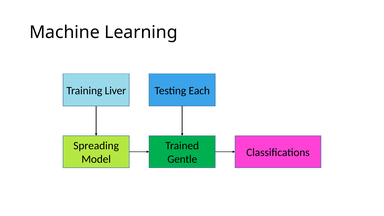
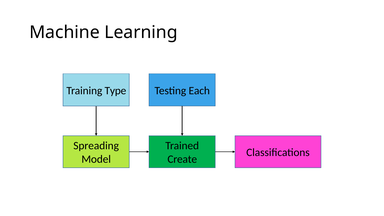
Liver: Liver -> Type
Gentle: Gentle -> Create
